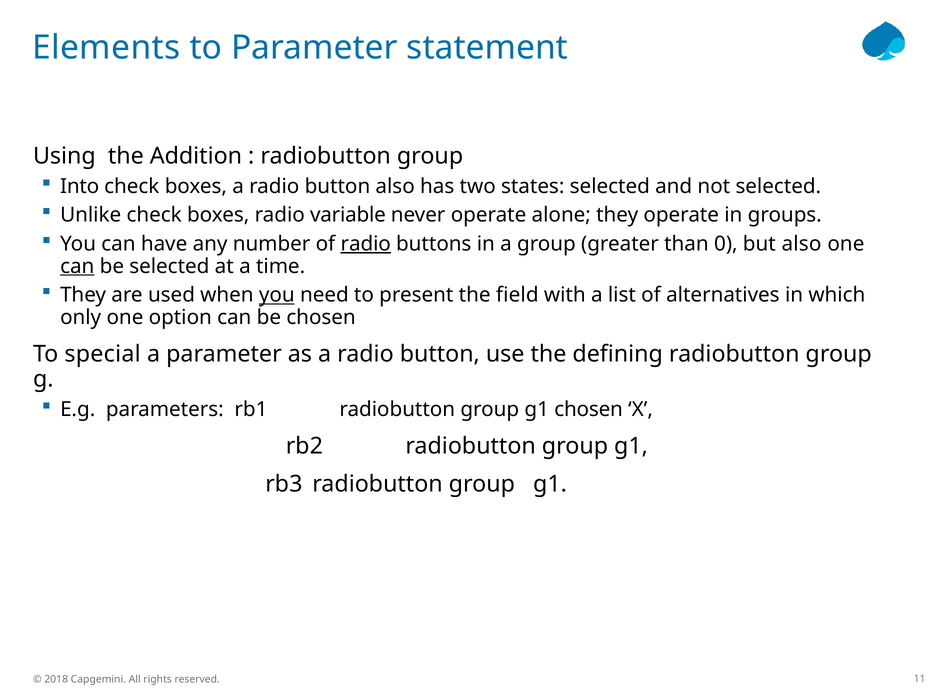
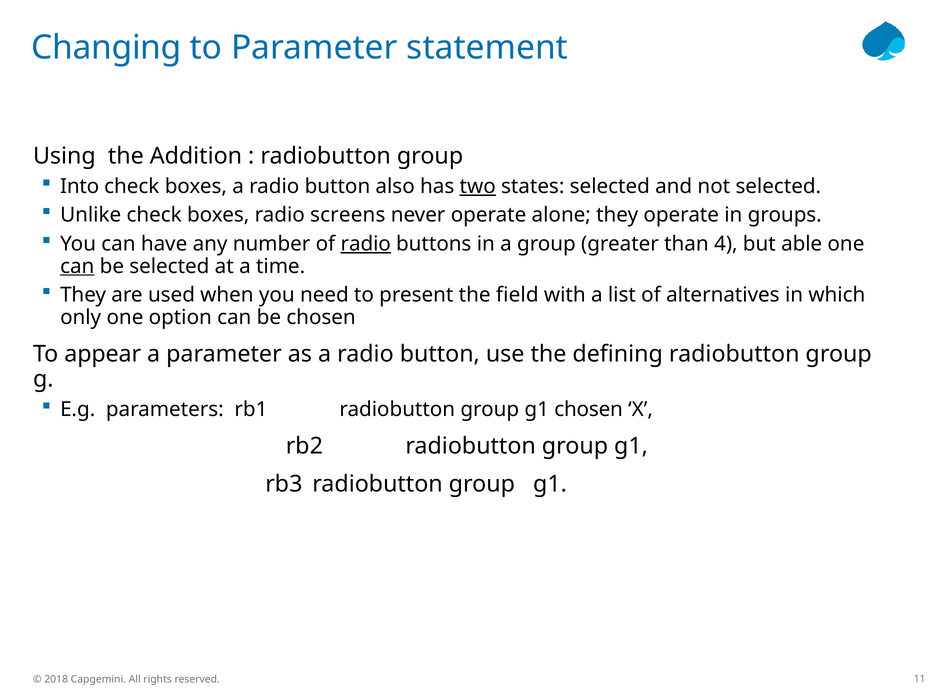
Elements: Elements -> Changing
two underline: none -> present
variable: variable -> screens
0: 0 -> 4
but also: also -> able
you at (277, 295) underline: present -> none
special: special -> appear
